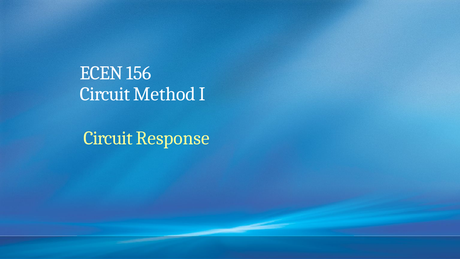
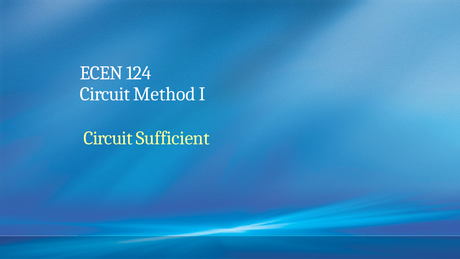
156: 156 -> 124
Response: Response -> Sufficient
